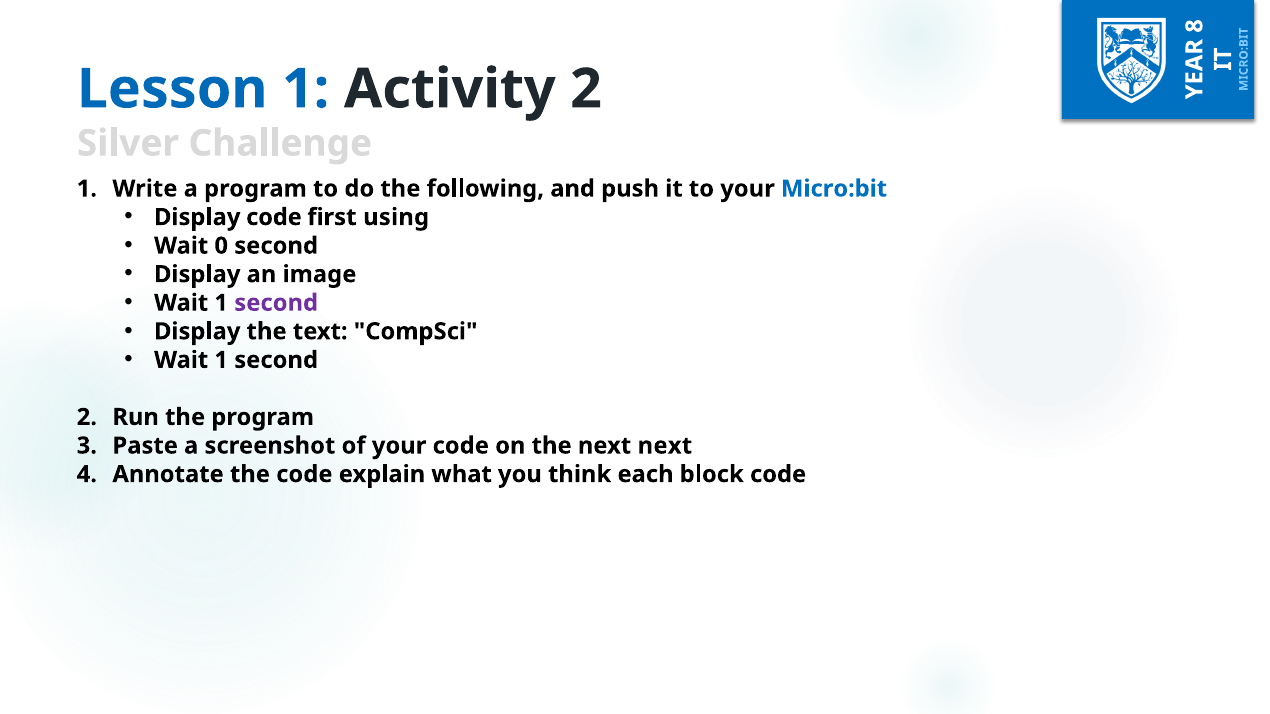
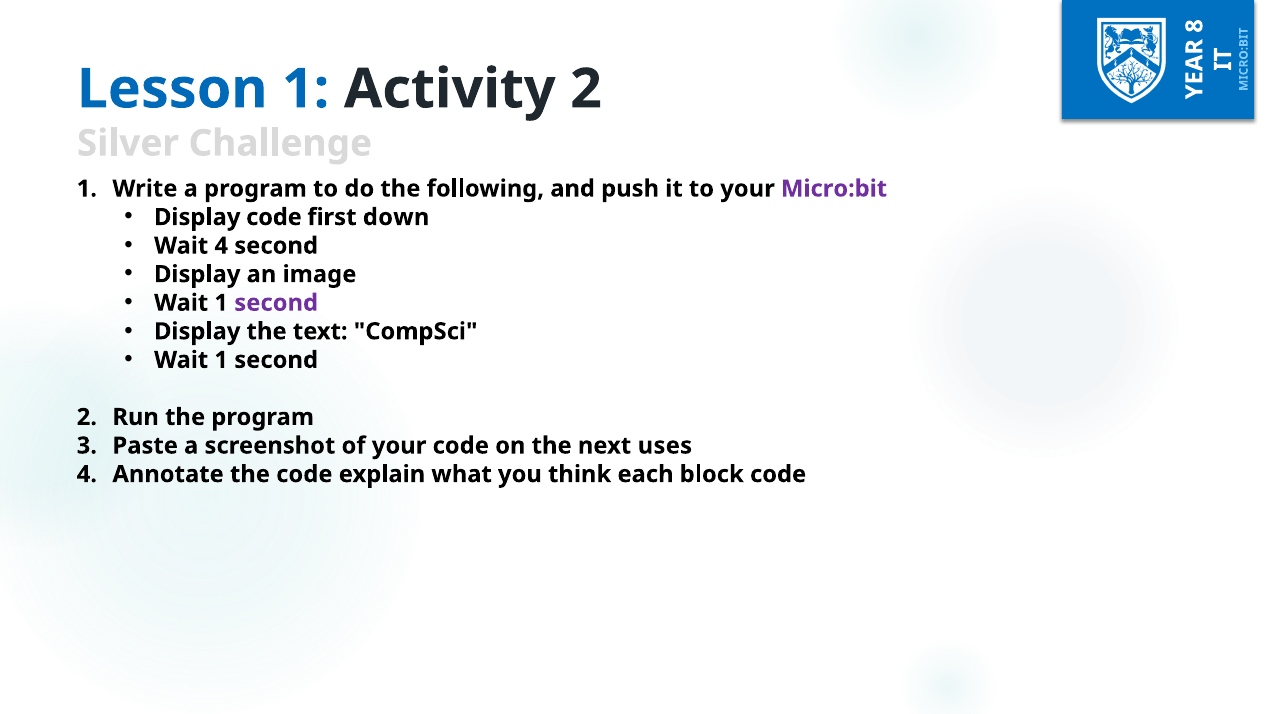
Micro:bit colour: blue -> purple
using: using -> down
Wait 0: 0 -> 4
next next: next -> uses
